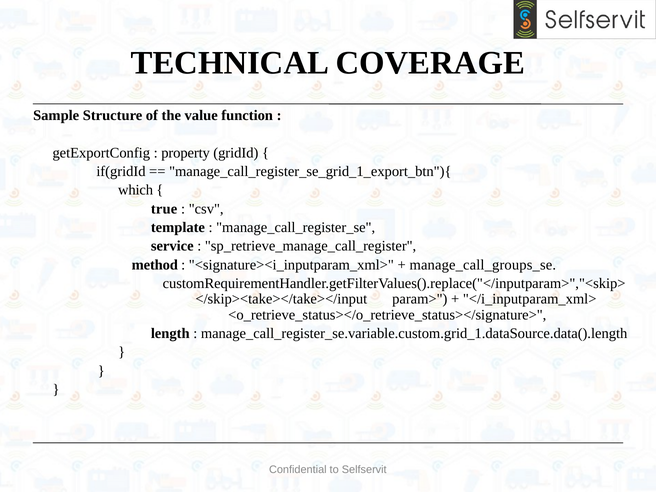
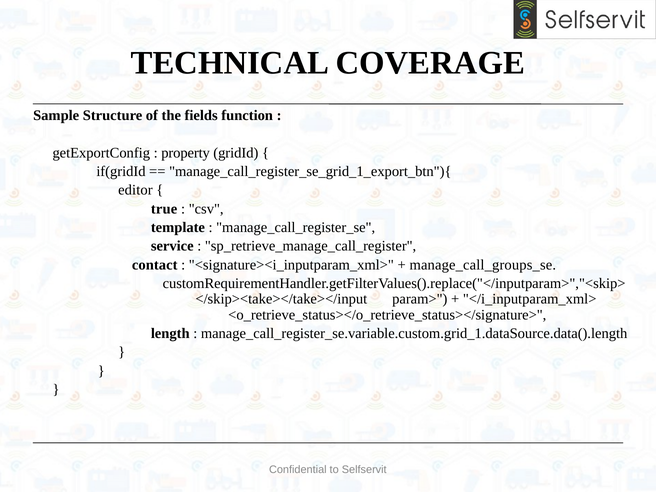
value: value -> fields
which: which -> editor
method: method -> contact
